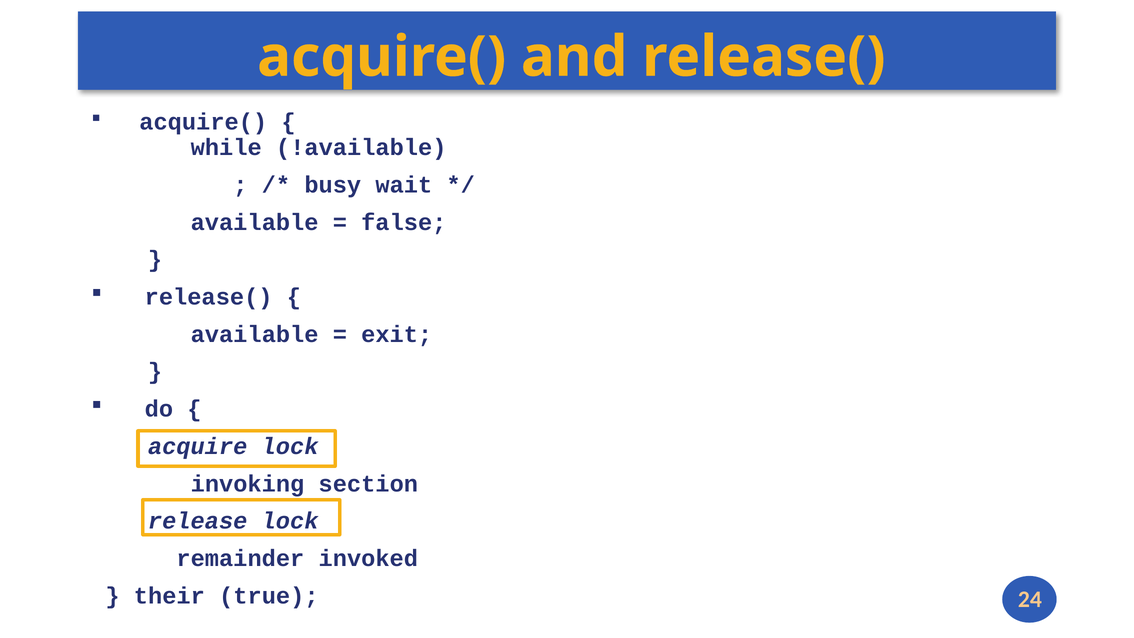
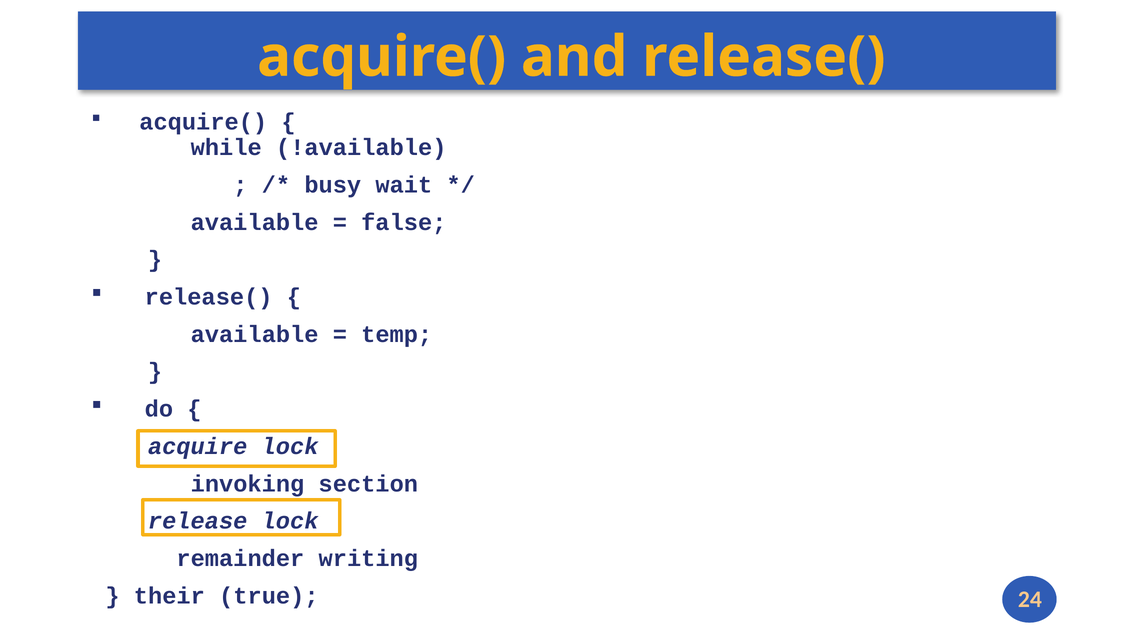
exit: exit -> temp
invoked: invoked -> writing
